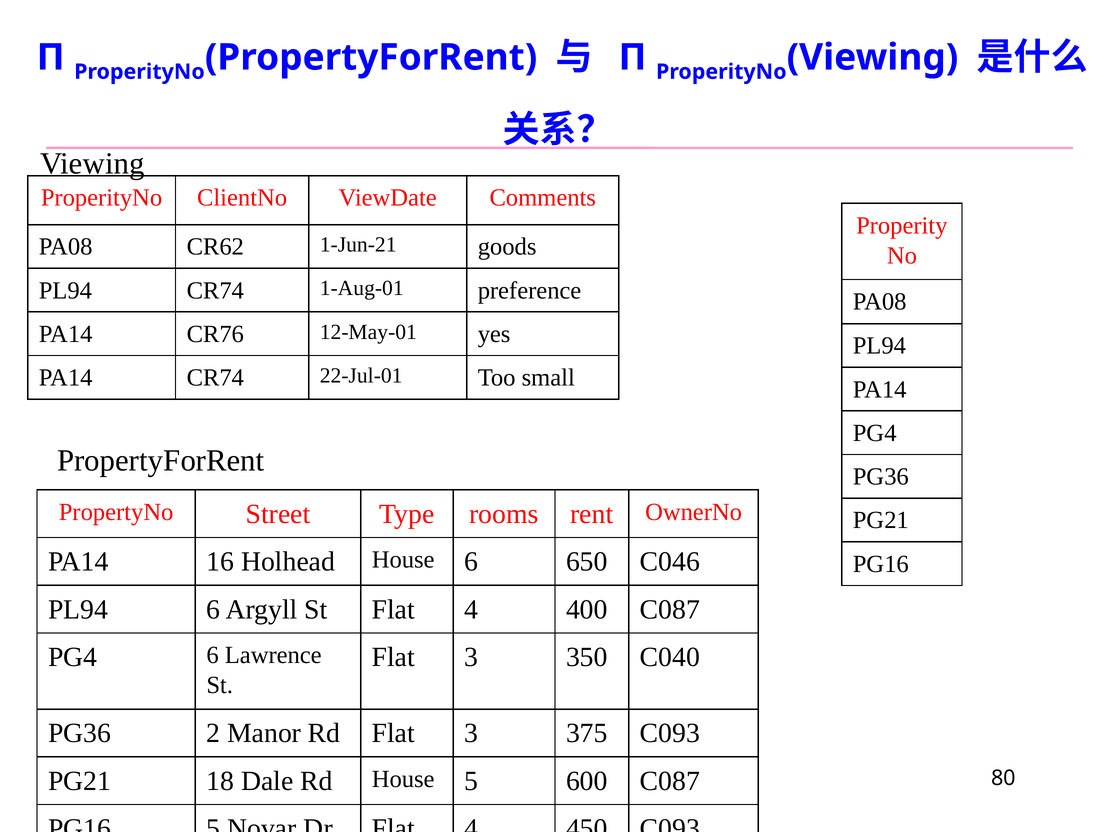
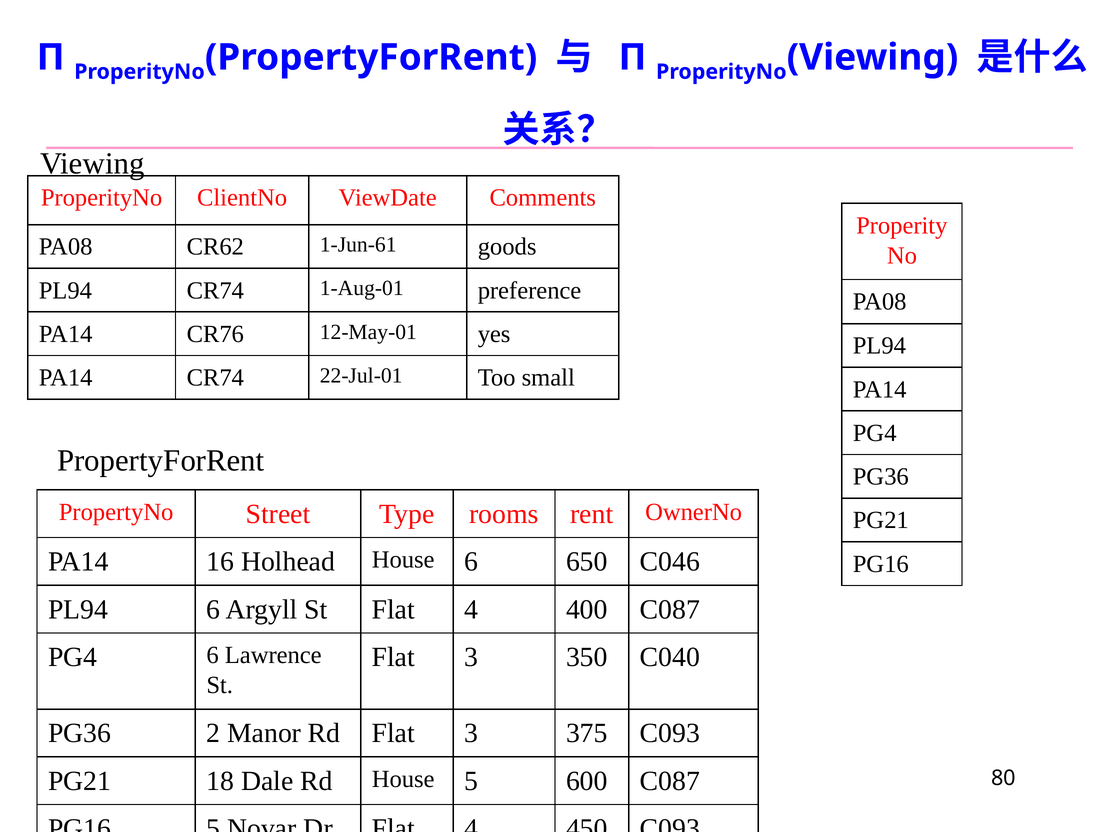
1-Jun-21: 1-Jun-21 -> 1-Jun-61
